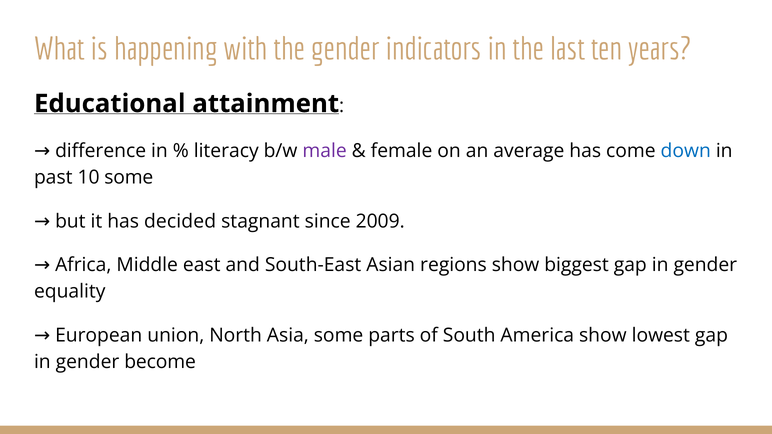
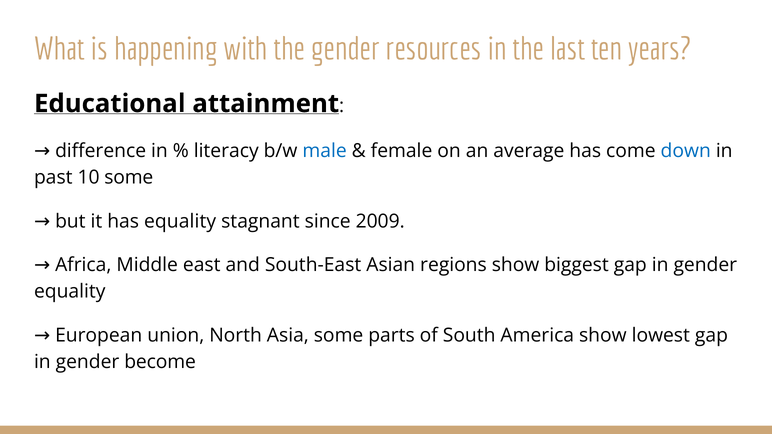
indicators: indicators -> resources
male colour: purple -> blue
has decided: decided -> equality
